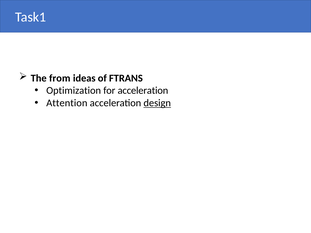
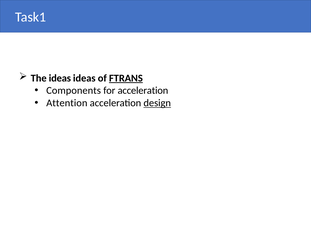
The from: from -> ideas
FTRANS underline: none -> present
Optimization: Optimization -> Components
